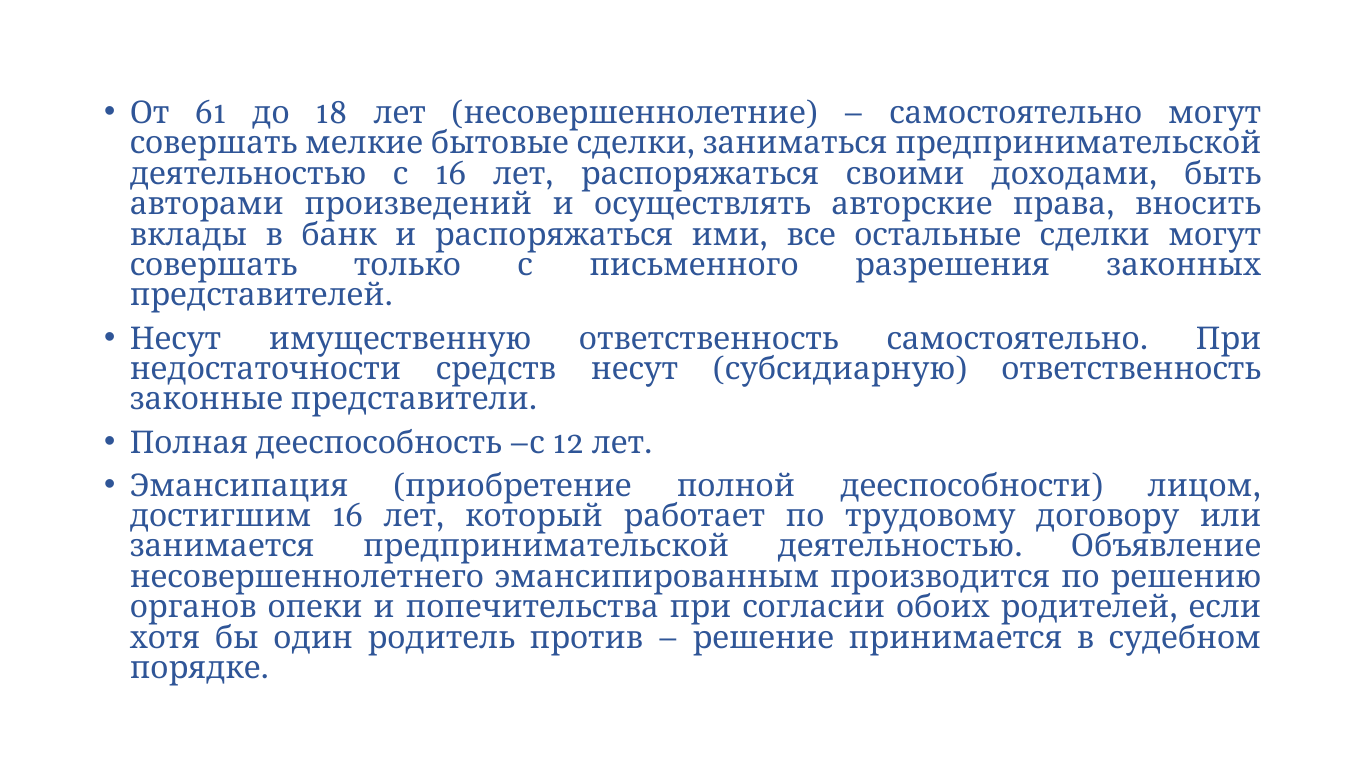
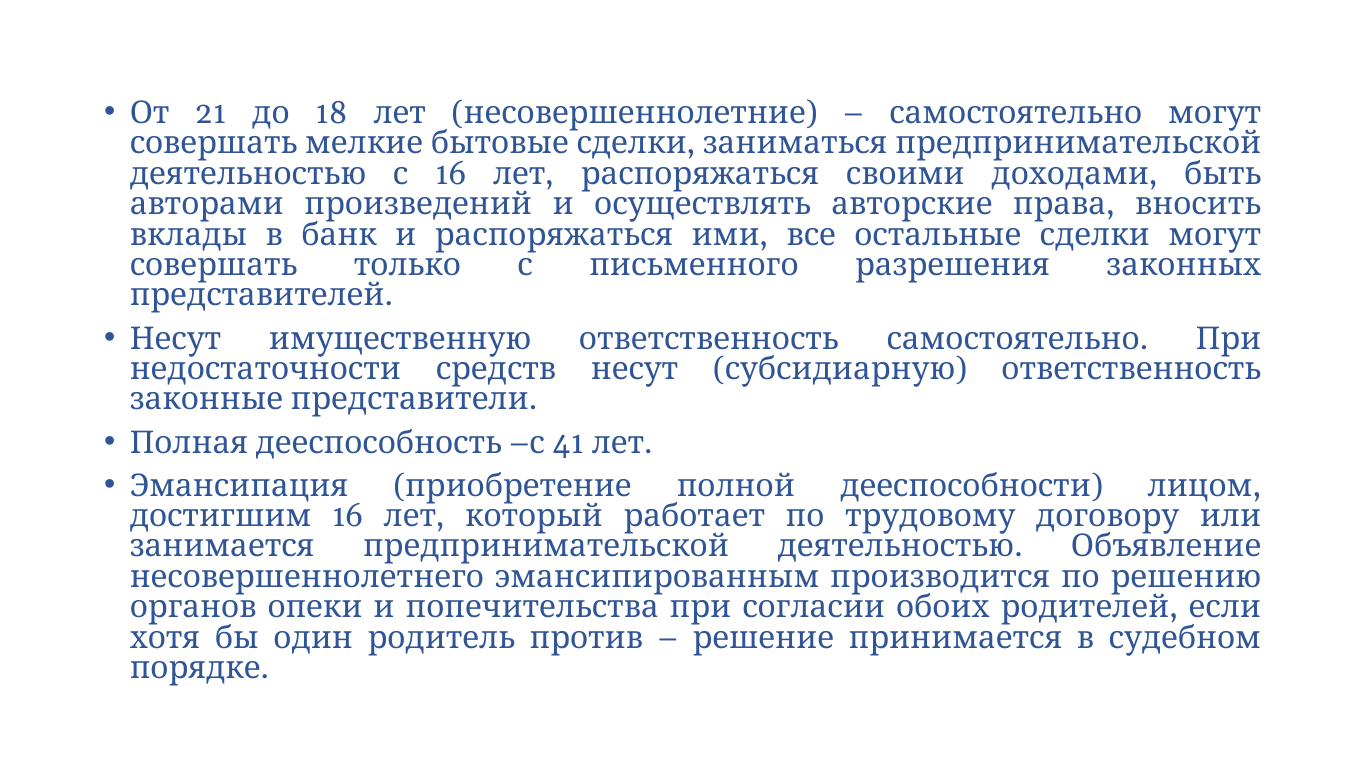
61: 61 -> 21
12: 12 -> 41
